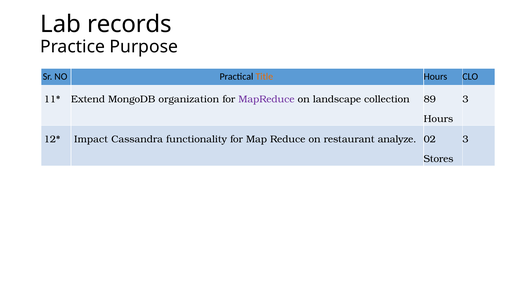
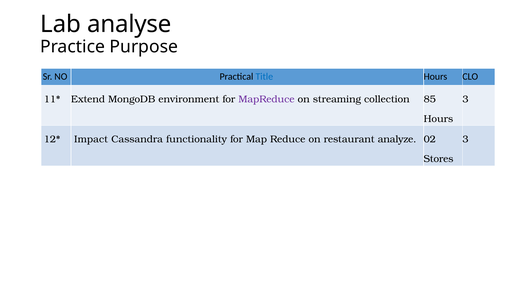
records: records -> analyse
Title colour: orange -> blue
organization: organization -> environment
landscape: landscape -> streaming
89: 89 -> 85
